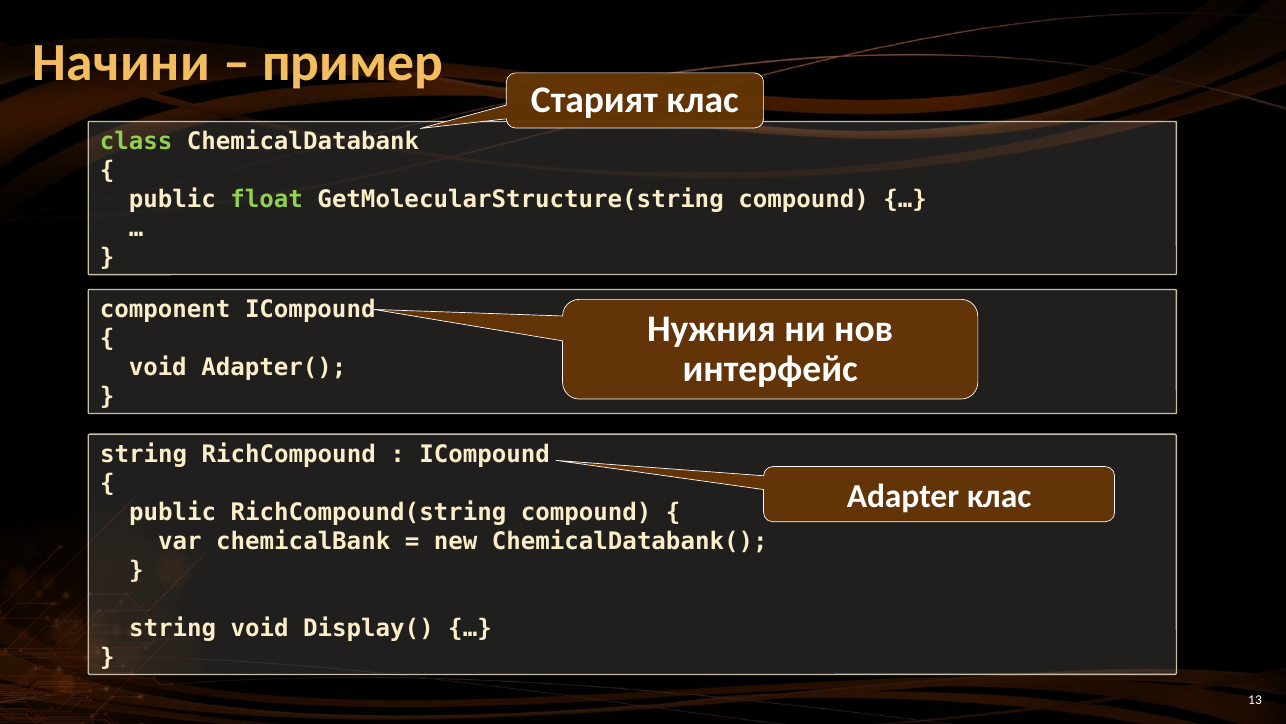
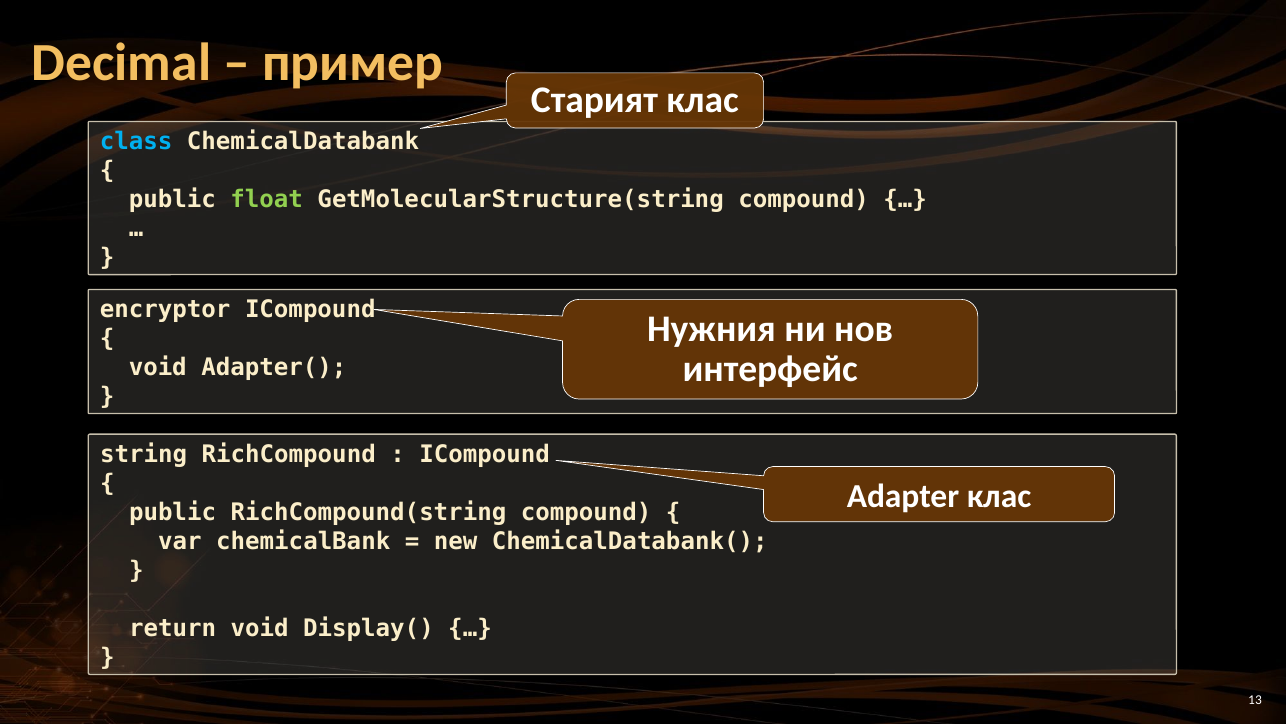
Начини: Начини -> Decimal
class colour: light green -> light blue
component: component -> encryptor
string at (173, 628): string -> return
